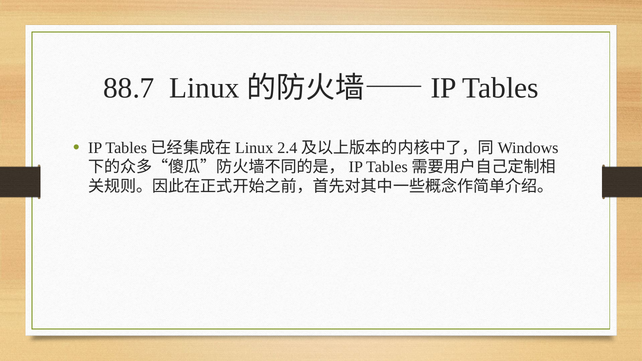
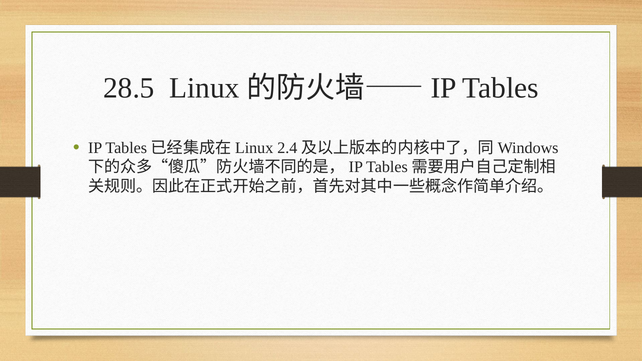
88.7: 88.7 -> 28.5
